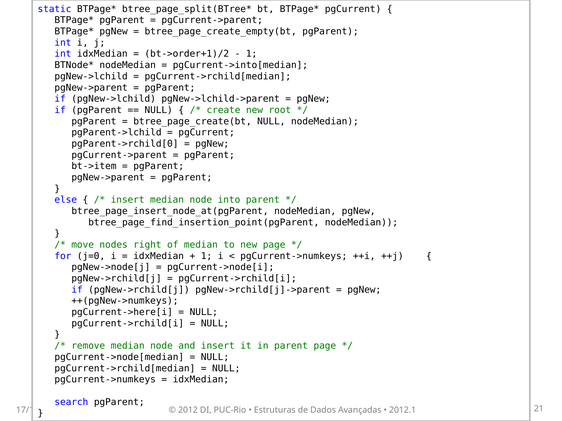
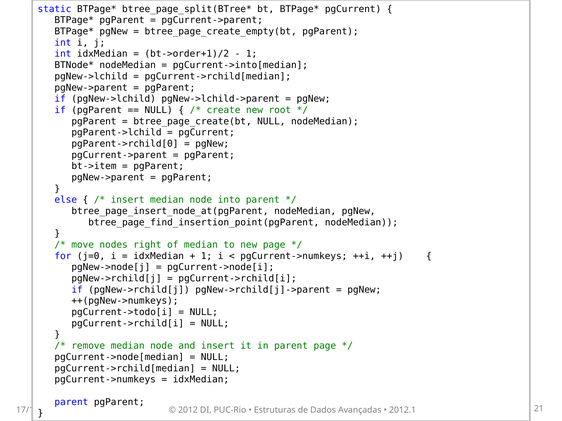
pgCurrent->here[i: pgCurrent->here[i -> pgCurrent->todo[i
search at (71, 402): search -> parent
